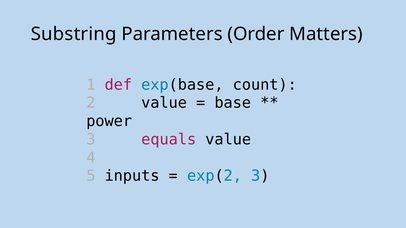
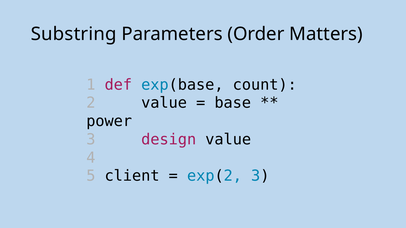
equals: equals -> design
inputs: inputs -> client
